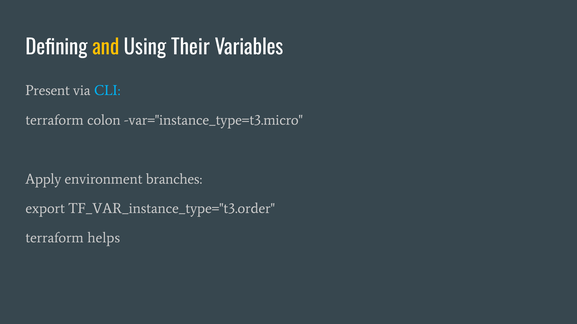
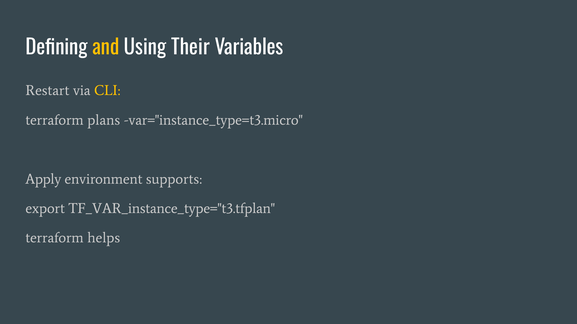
Present: Present -> Restart
CLI colour: light blue -> yellow
colon: colon -> plans
branches: branches -> supports
TF_VAR_instance_type="t3.order: TF_VAR_instance_type="t3.order -> TF_VAR_instance_type="t3.tfplan
